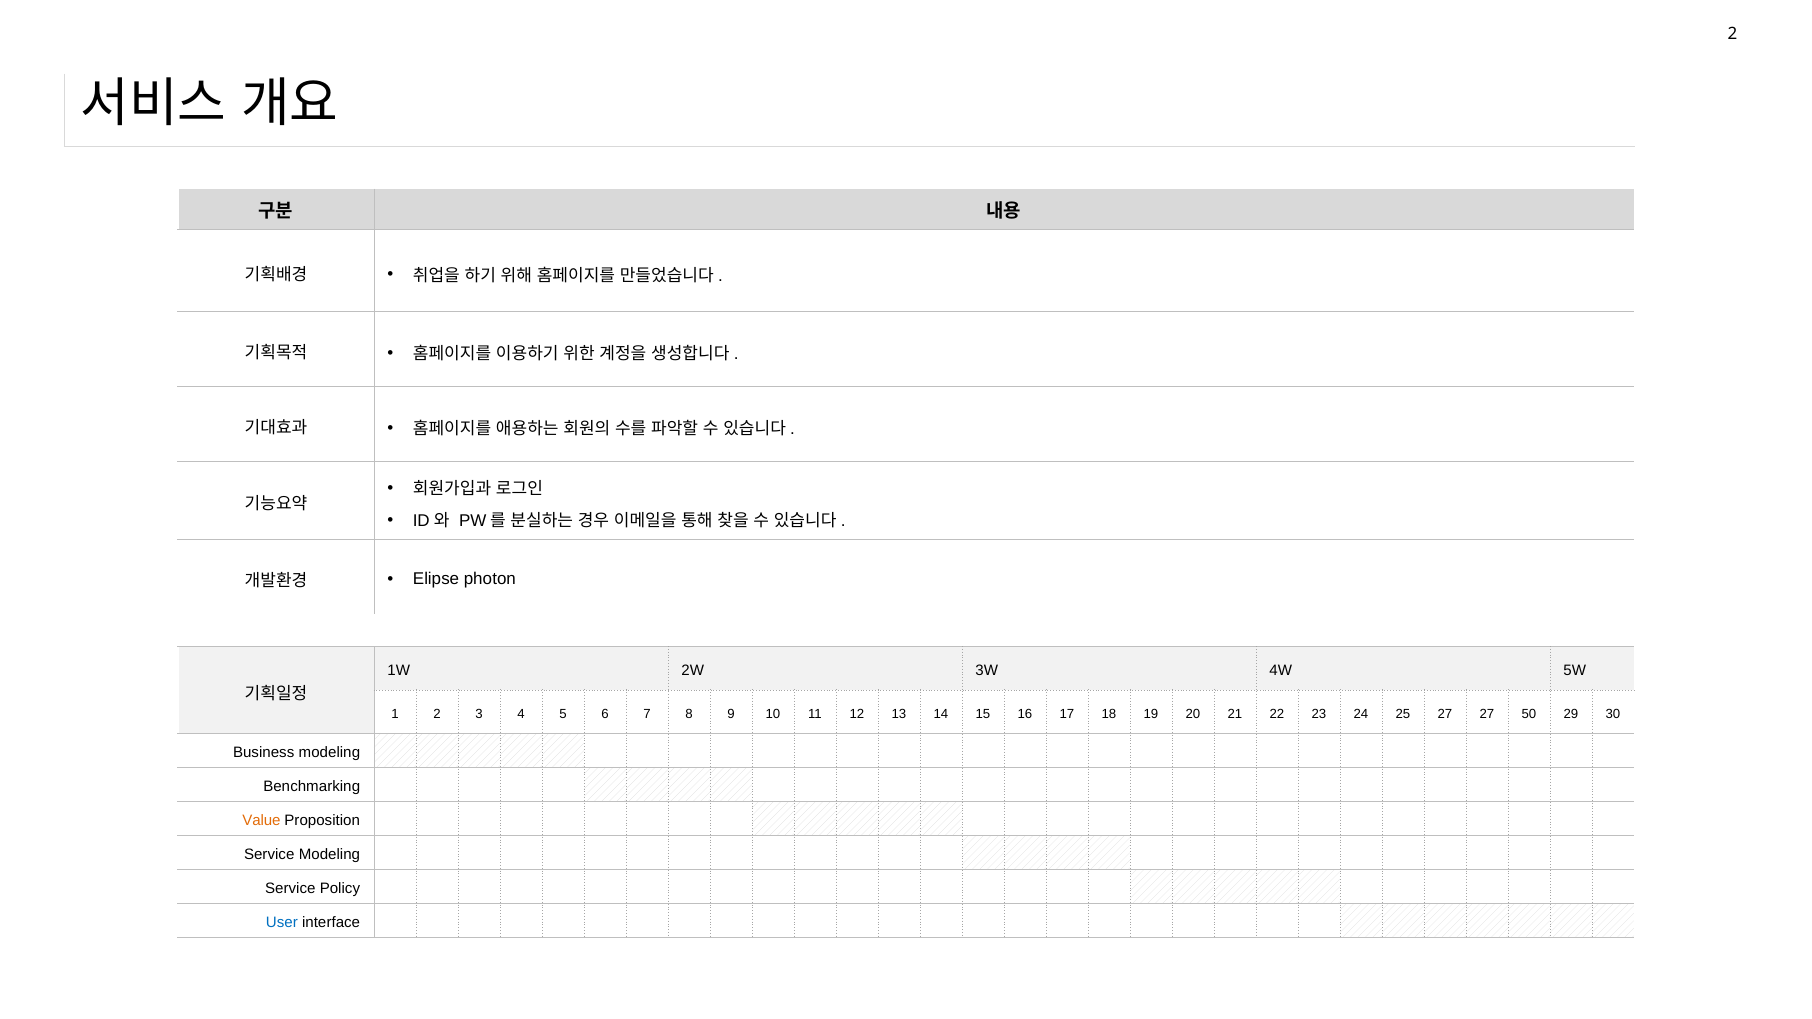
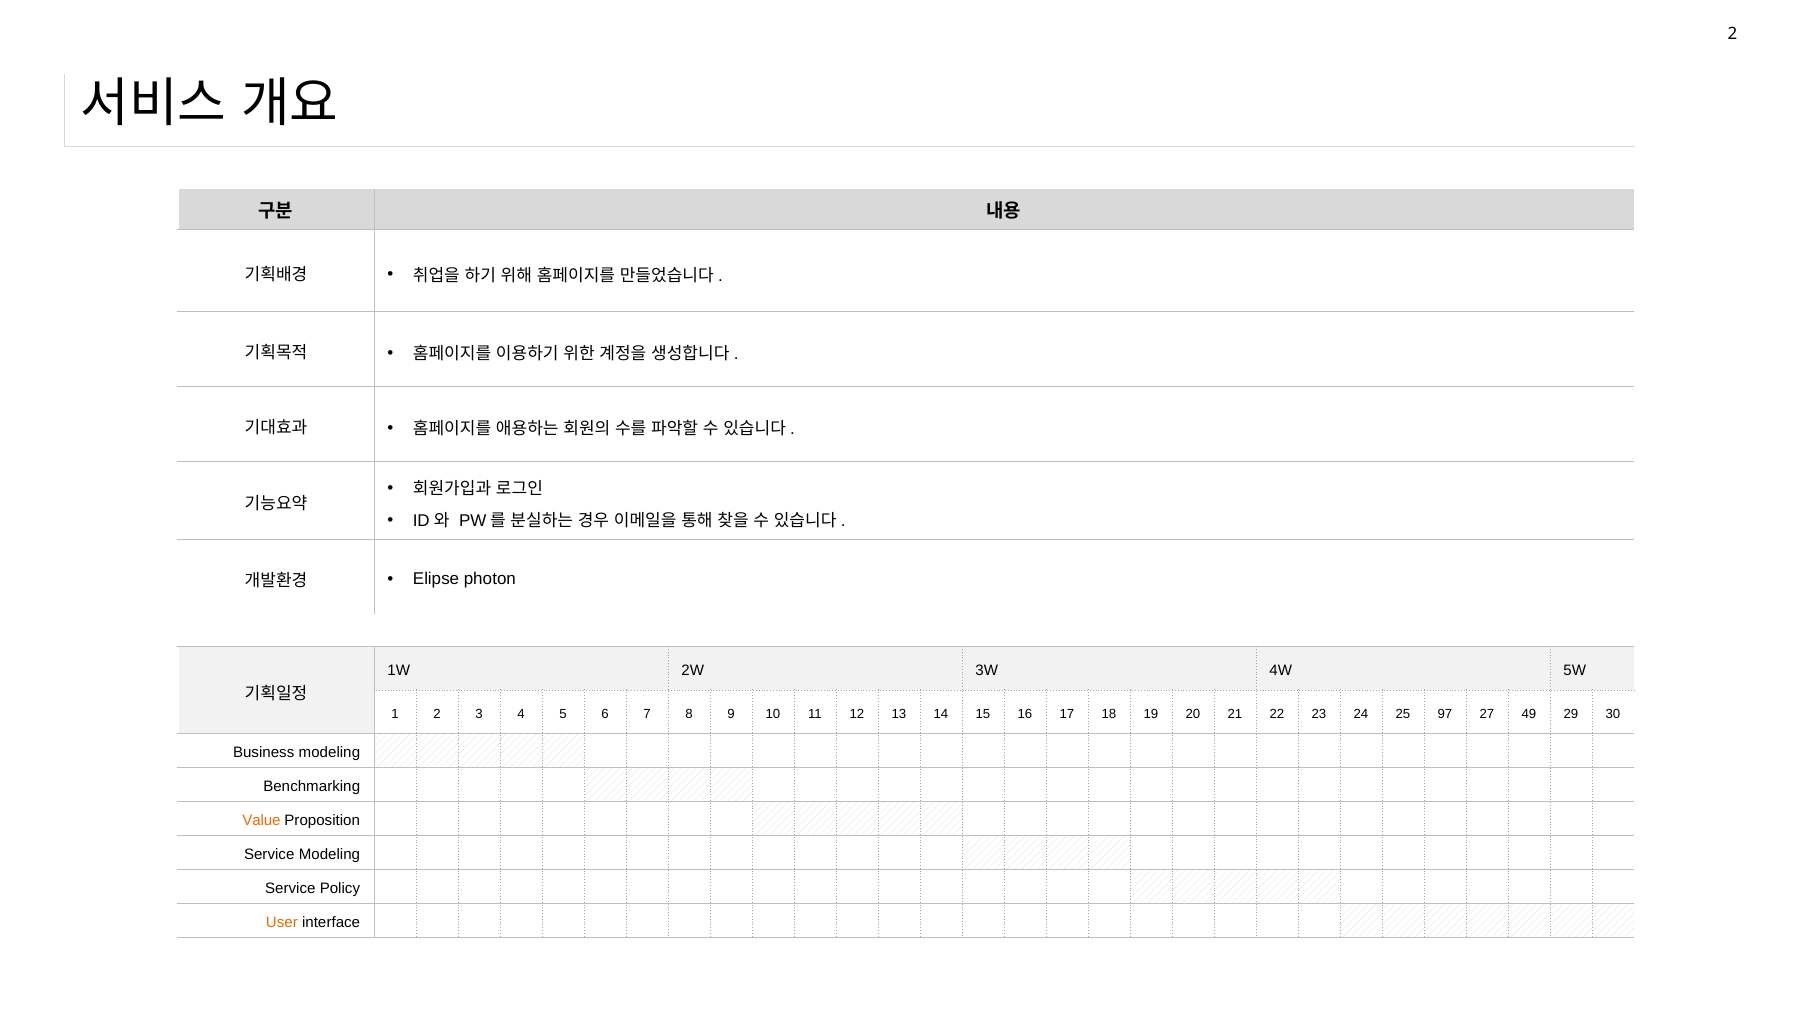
25 27: 27 -> 97
50: 50 -> 49
User colour: blue -> orange
